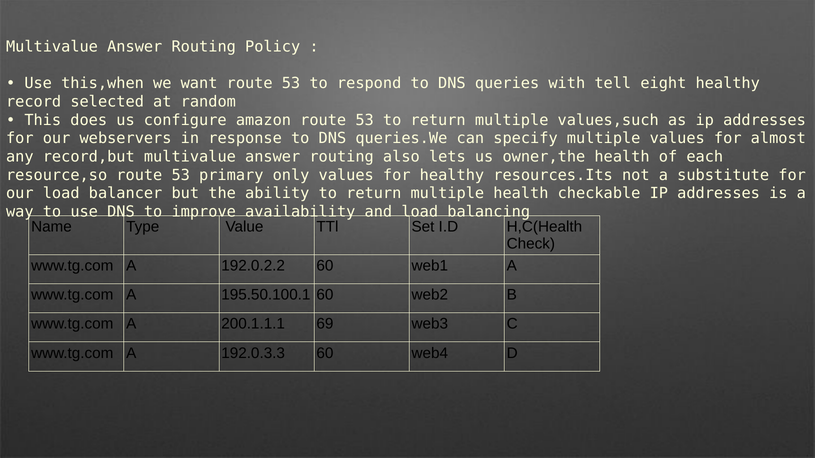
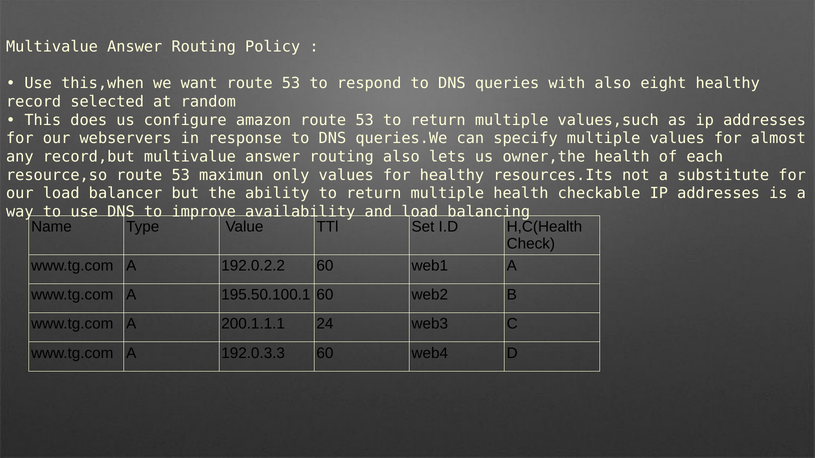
with tell: tell -> also
primary: primary -> maximun
69: 69 -> 24
